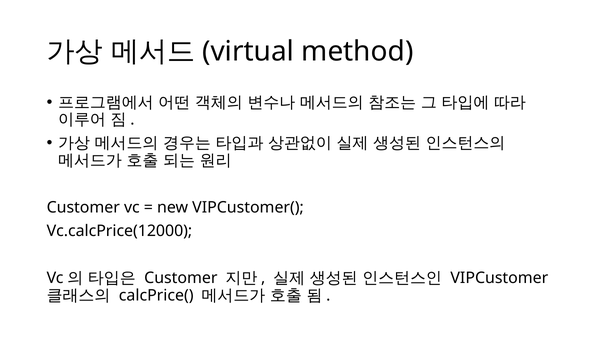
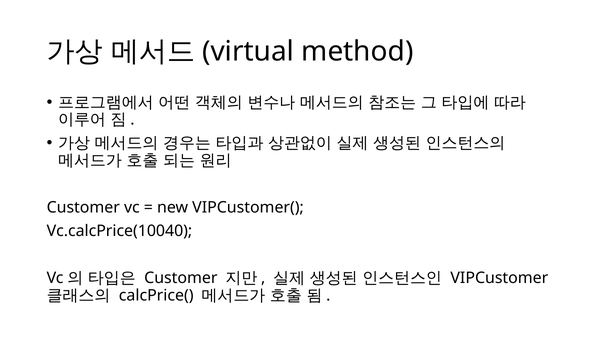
Vc.calcPrice(12000: Vc.calcPrice(12000 -> Vc.calcPrice(10040
